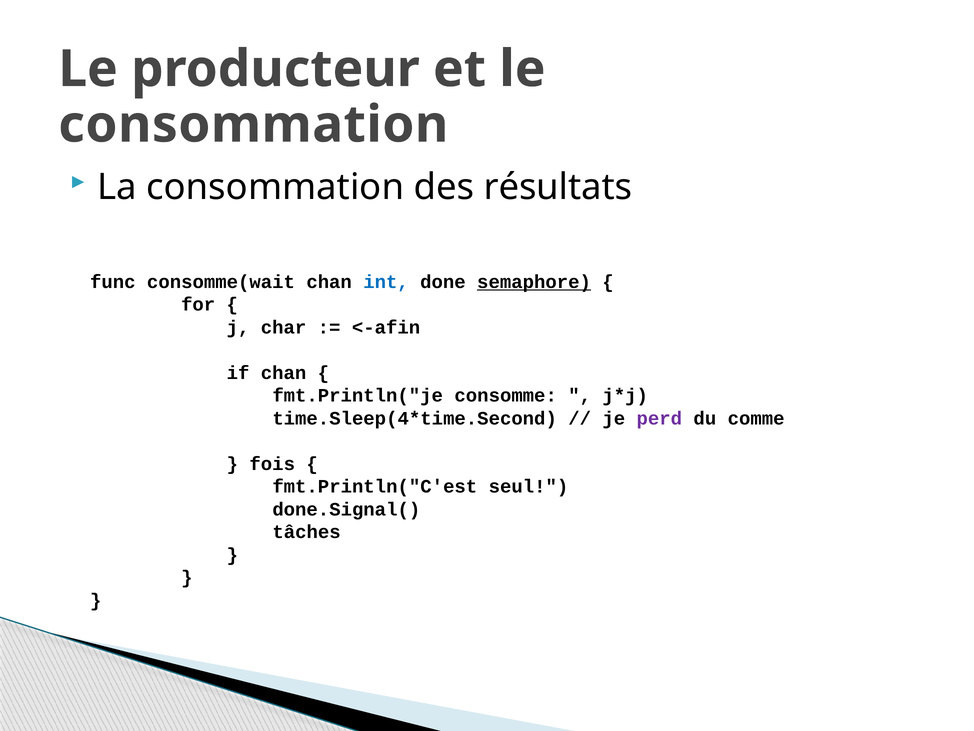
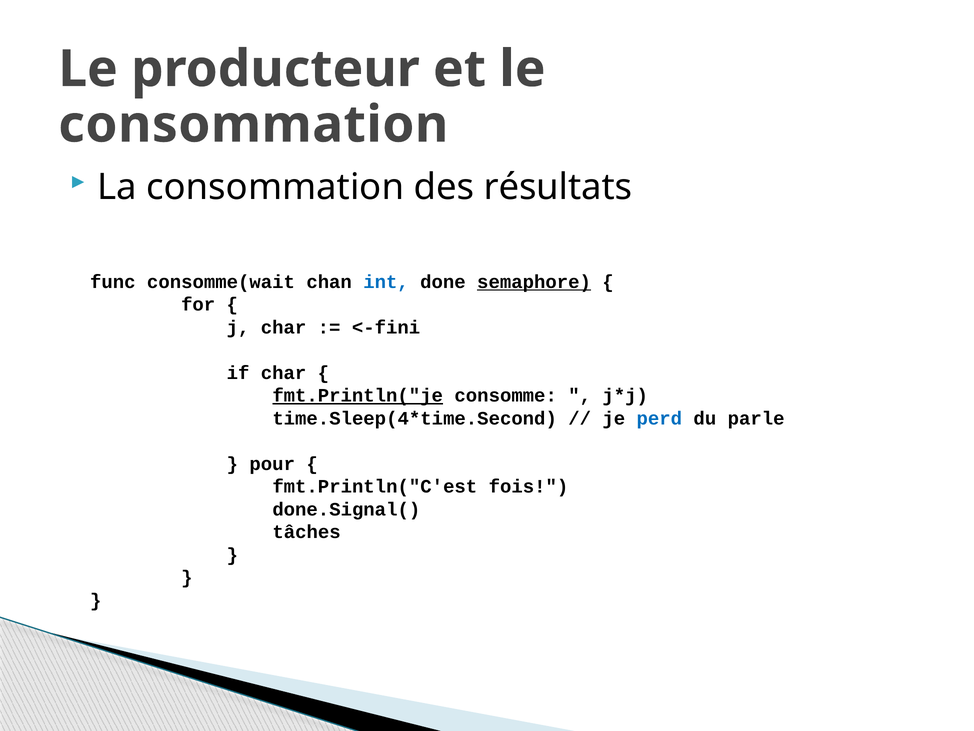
<-afin: <-afin -> <-fini
if chan: chan -> char
fmt.Println("je underline: none -> present
perd colour: purple -> blue
comme: comme -> parle
fois: fois -> pour
seul: seul -> fois
